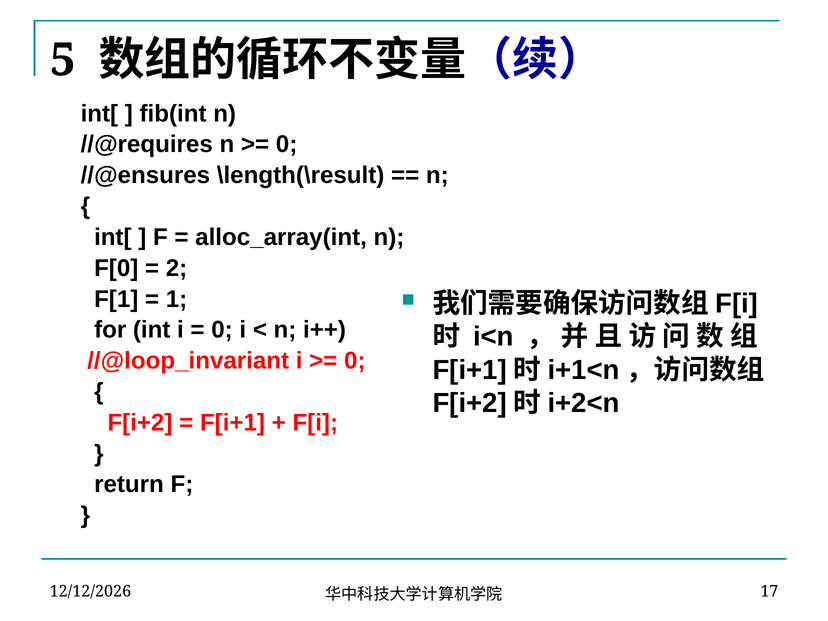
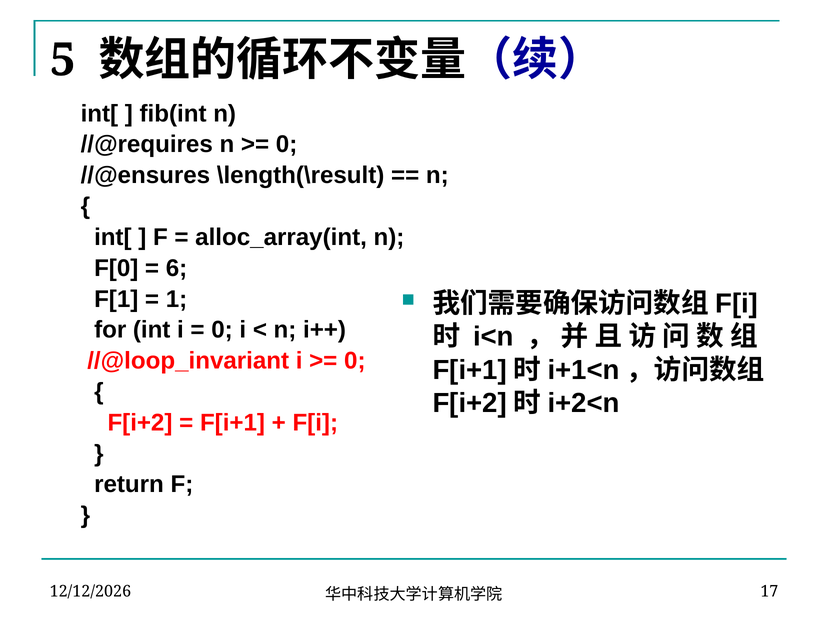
2: 2 -> 6
